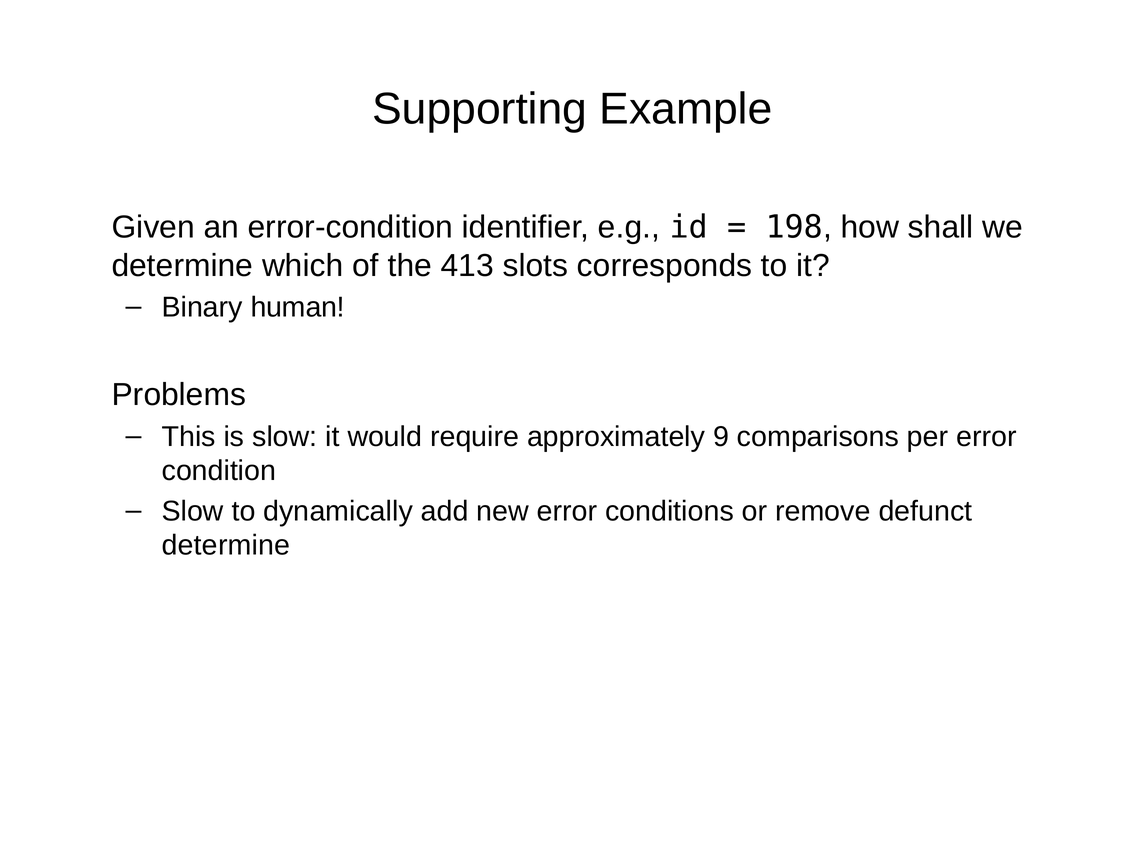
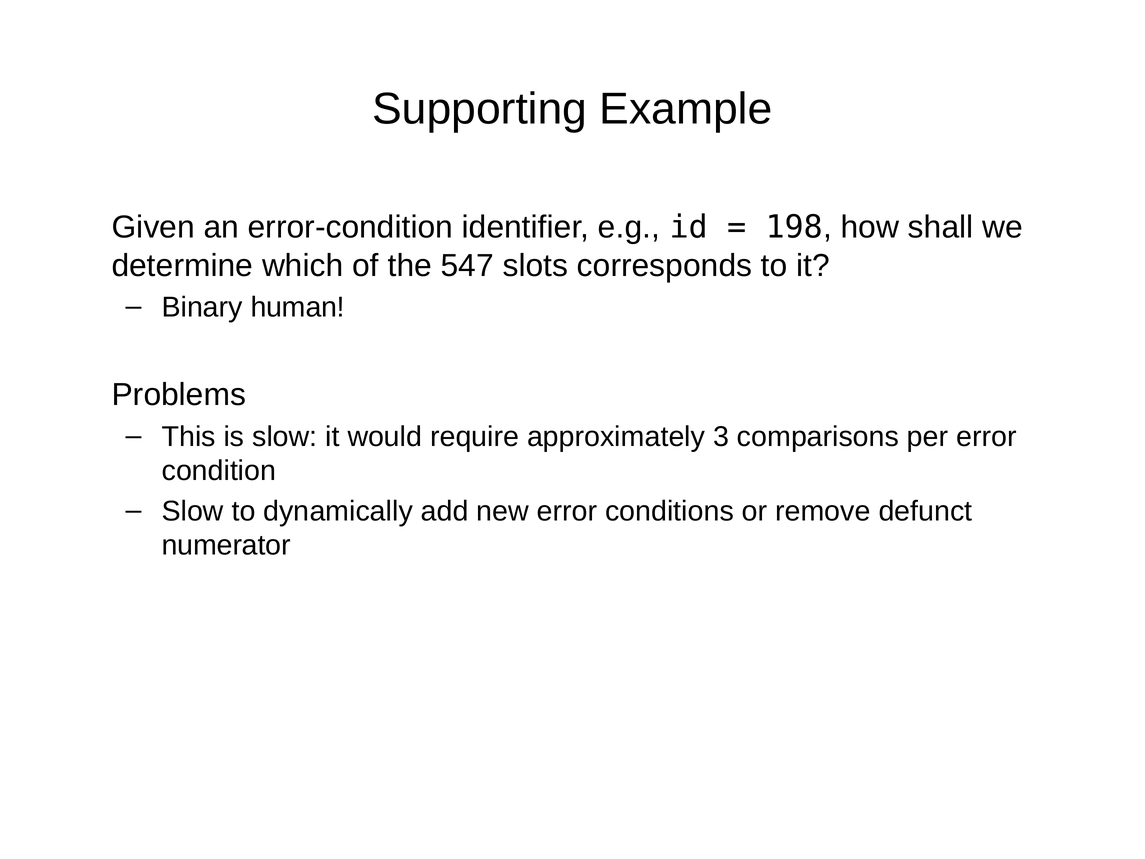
413: 413 -> 547
9: 9 -> 3
determine at (226, 545): determine -> numerator
